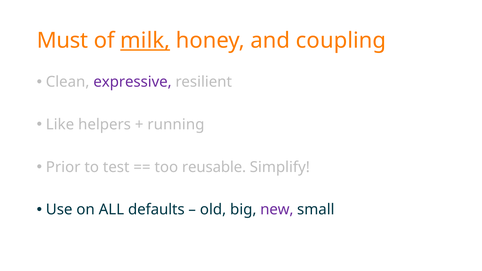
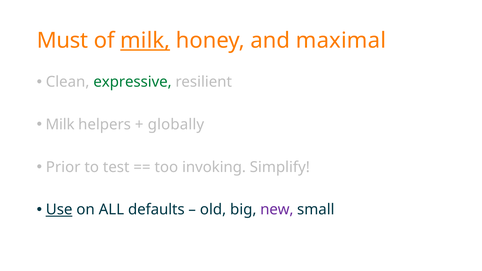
coupling: coupling -> maximal
expressive colour: purple -> green
Like at (60, 125): Like -> Milk
running: running -> globally
reusable: reusable -> invoking
Use underline: none -> present
